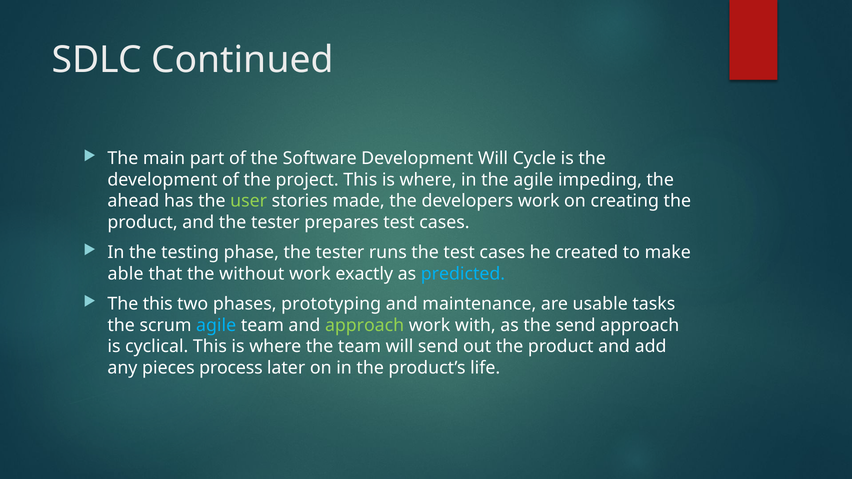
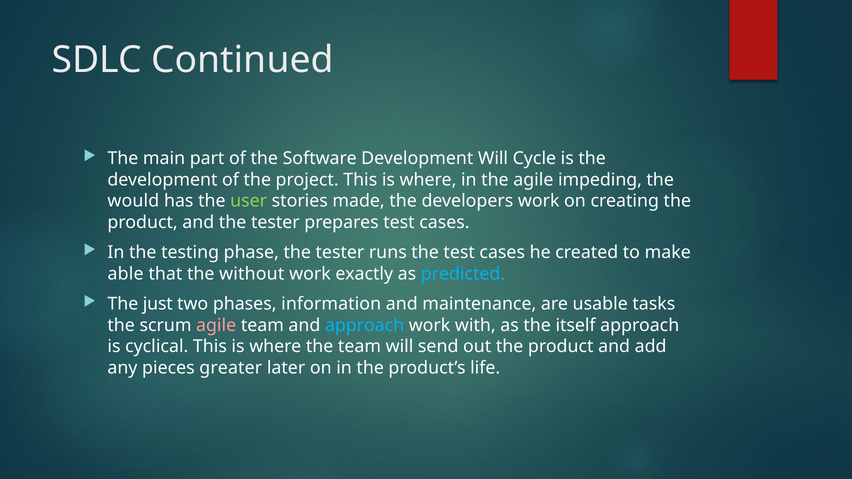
ahead: ahead -> would
The this: this -> just
prototyping: prototyping -> information
agile at (216, 325) colour: light blue -> pink
approach at (365, 325) colour: light green -> light blue
the send: send -> itself
process: process -> greater
